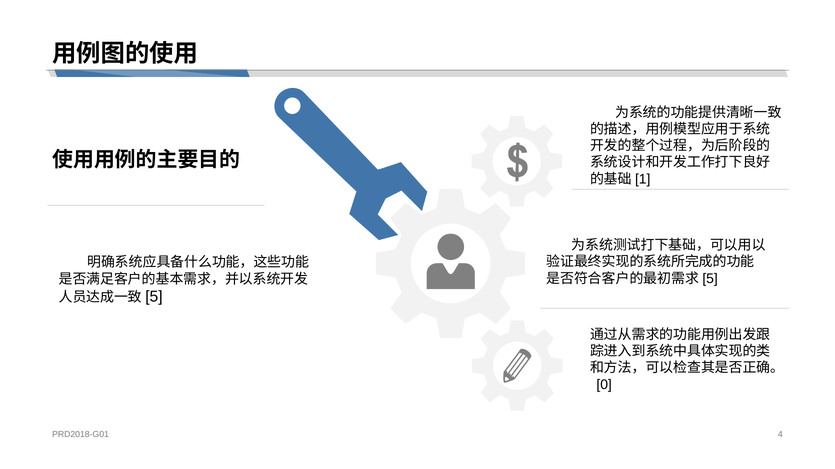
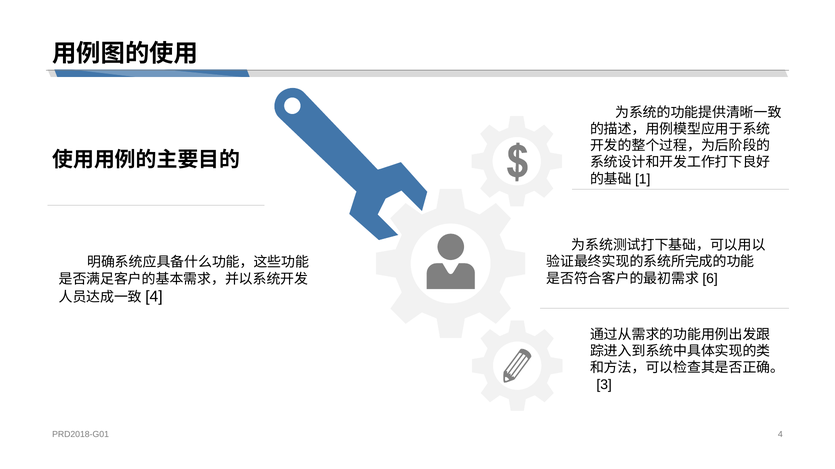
5 at (710, 279): 5 -> 6
5 at (154, 297): 5 -> 4
0: 0 -> 3
